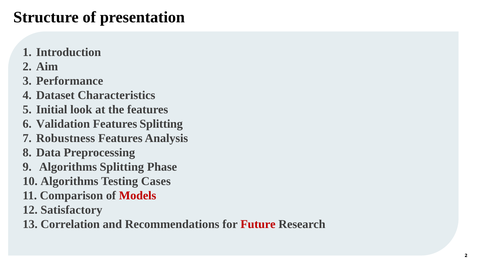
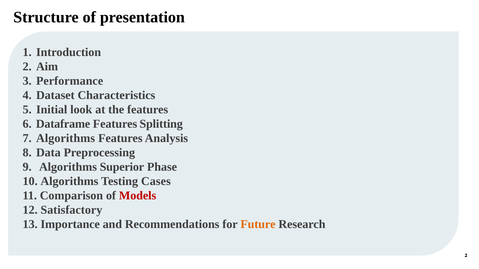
Validation: Validation -> Dataframe
Robustness at (66, 138): Robustness -> Algorithms
Algorithms Splitting: Splitting -> Superior
Correlation: Correlation -> Importance
Future colour: red -> orange
